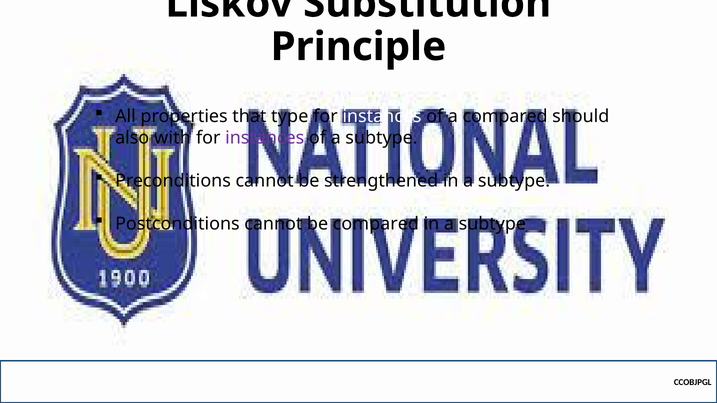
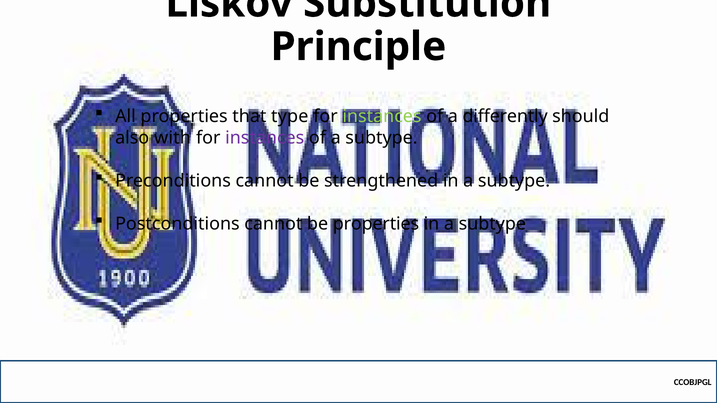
instances at (382, 116) colour: white -> light green
a compared: compared -> differently
be compared: compared -> properties
